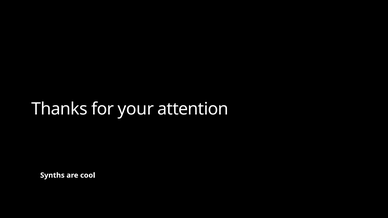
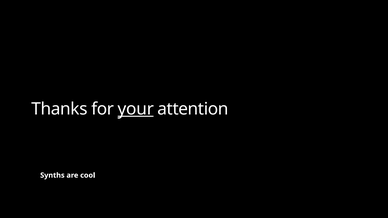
your underline: none -> present
